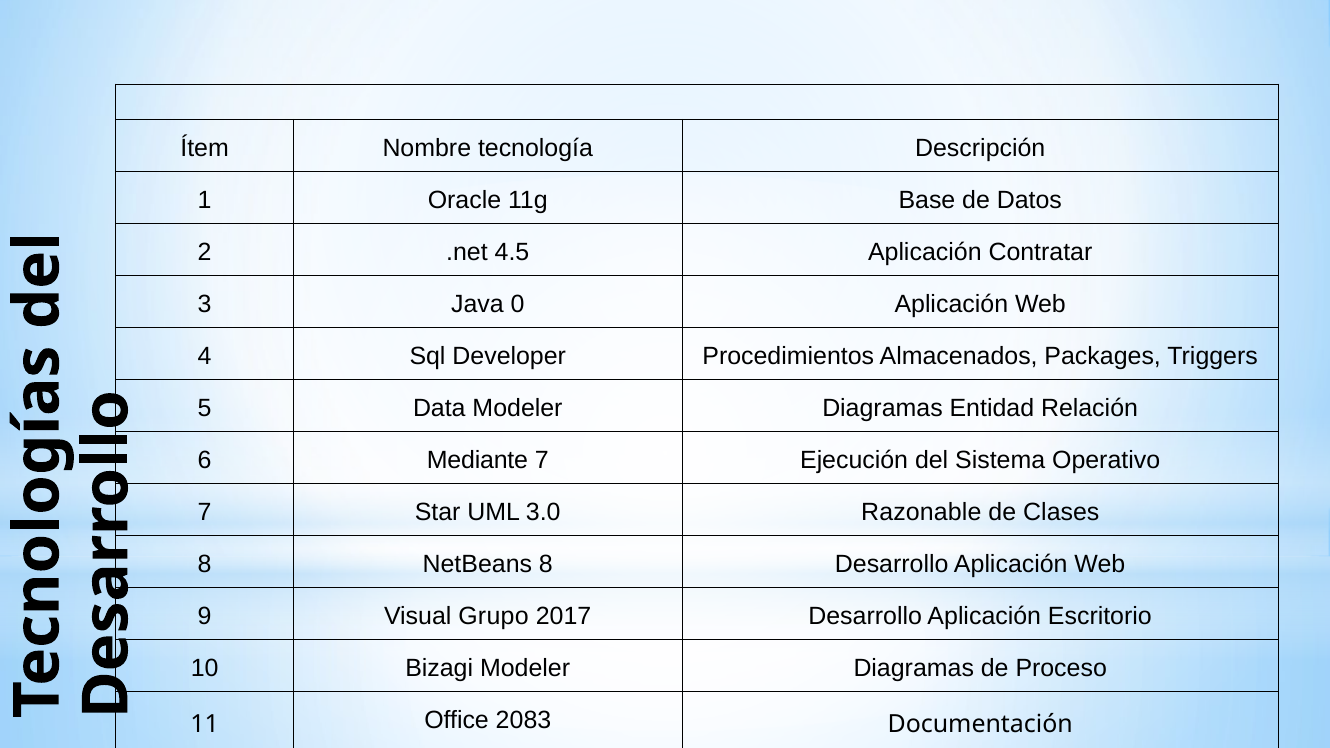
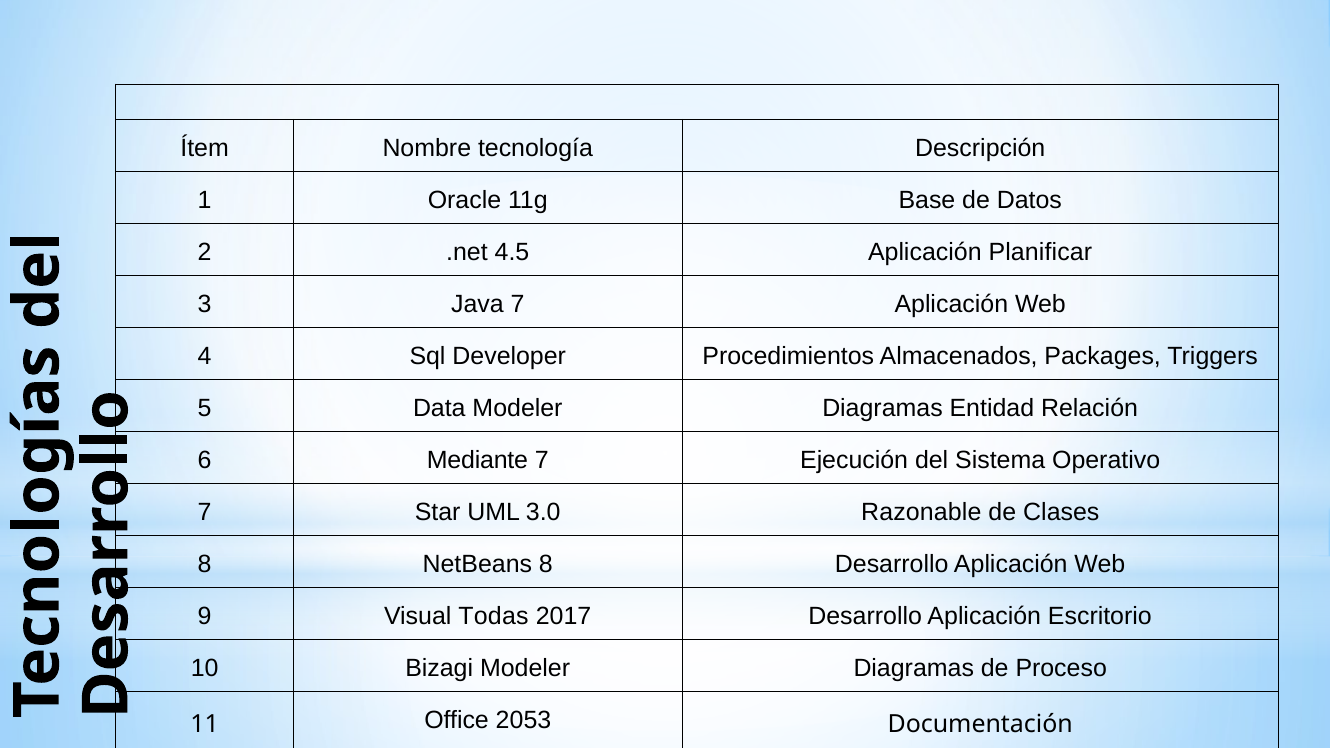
Contratar: Contratar -> Planificar
Java 0: 0 -> 7
Grupo: Grupo -> Todas
2083: 2083 -> 2053
